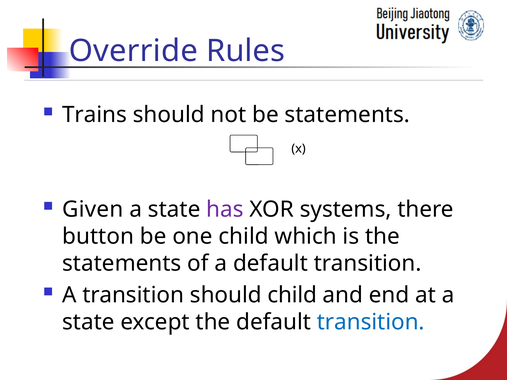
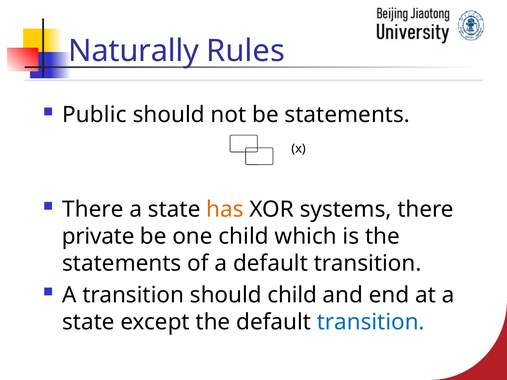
Override: Override -> Naturally
Trains: Trains -> Public
Given at (93, 209): Given -> There
has colour: purple -> orange
button: button -> private
